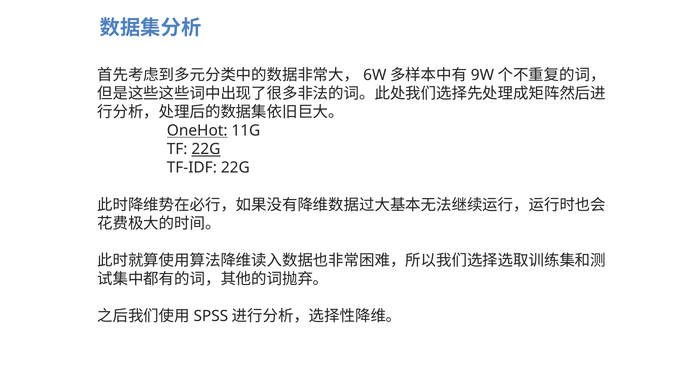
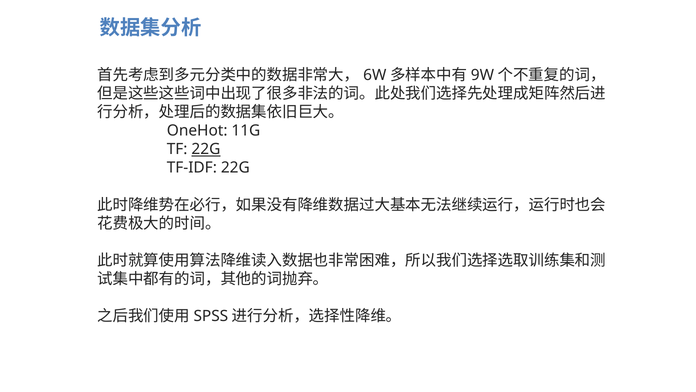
OneHot underline: present -> none
